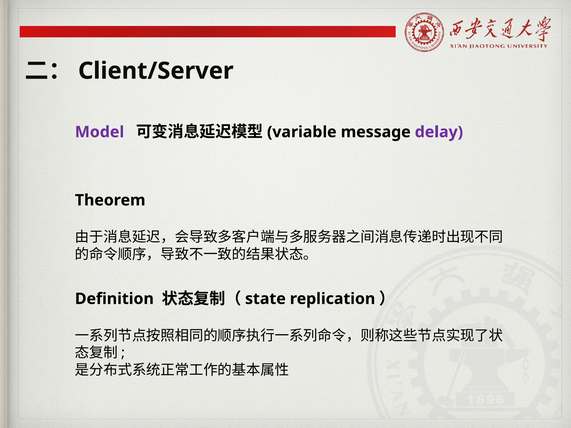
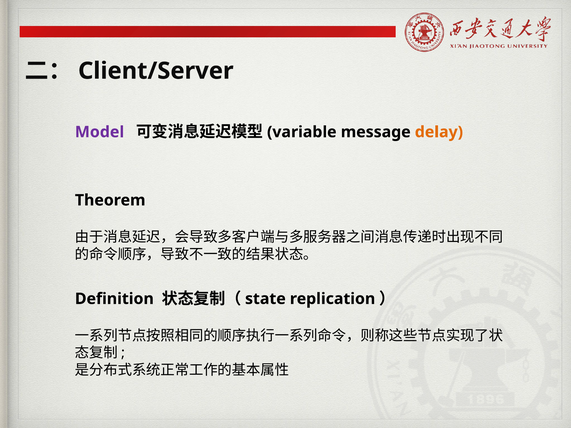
delay colour: purple -> orange
